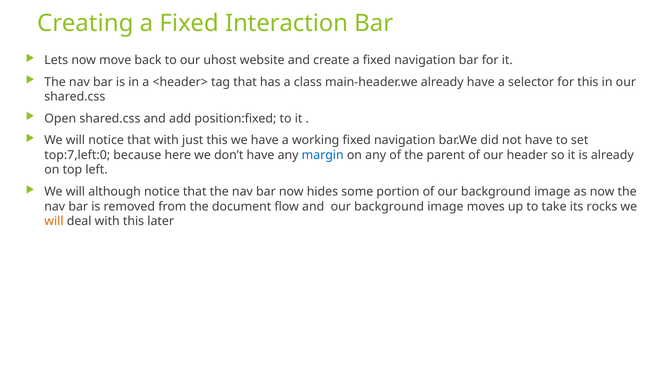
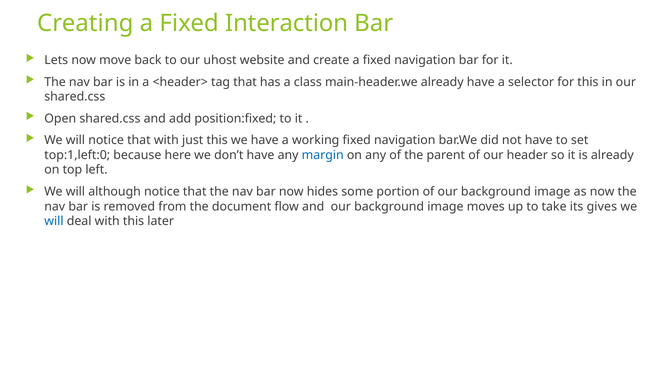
top:7,left:0: top:7,left:0 -> top:1,left:0
rocks: rocks -> gives
will at (54, 221) colour: orange -> blue
